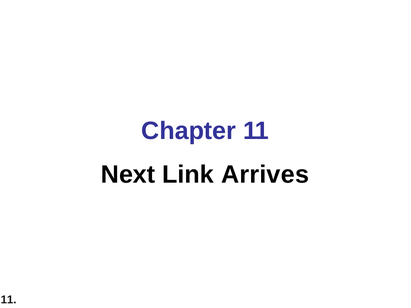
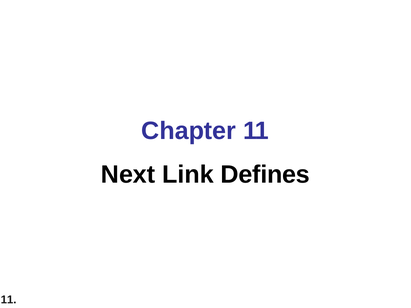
Arrives: Arrives -> Defines
